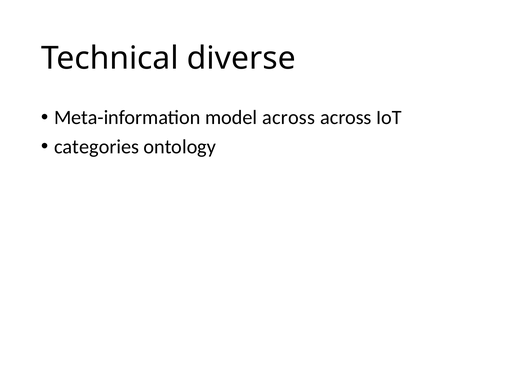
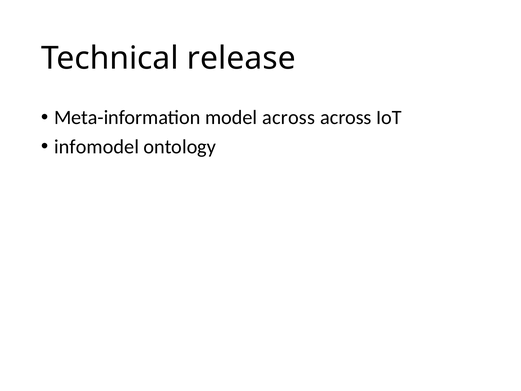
diverse: diverse -> release
categories: categories -> infomodel
